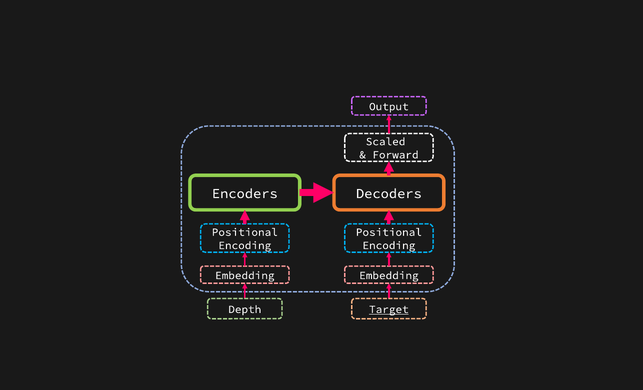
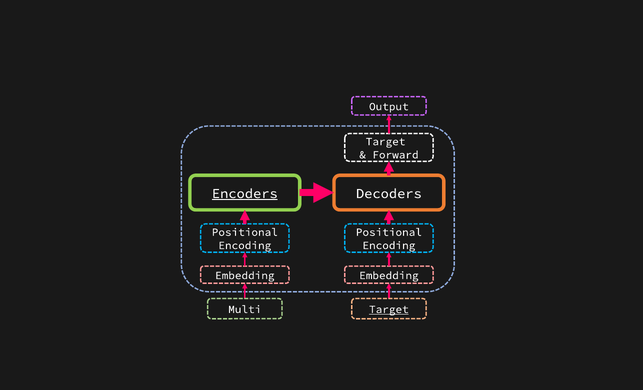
Scaled at (386, 141): Scaled -> Target
Encoders underline: none -> present
Depth: Depth -> Multi
